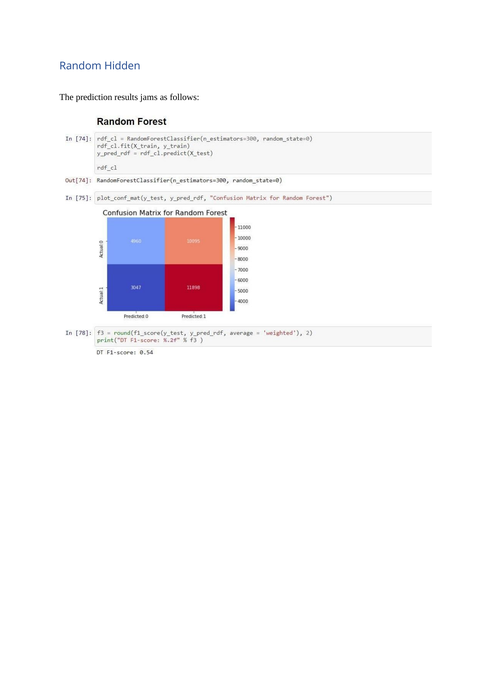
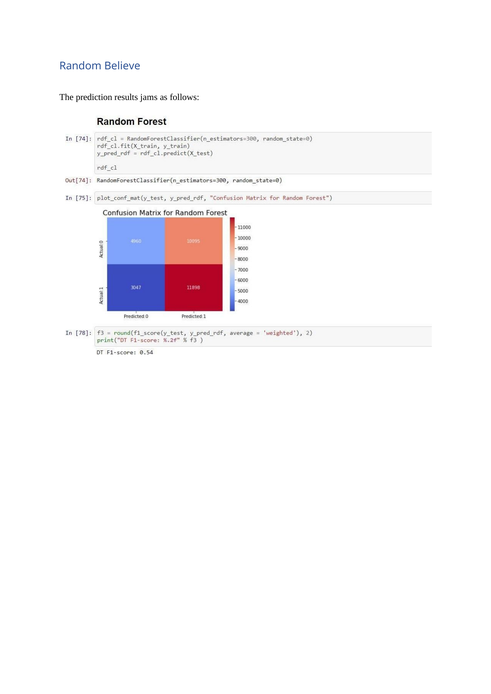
Hidden: Hidden -> Believe
